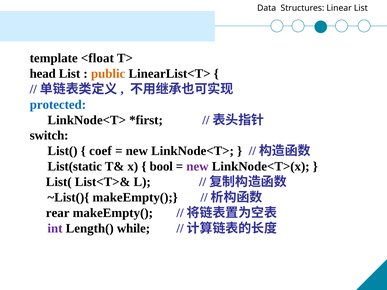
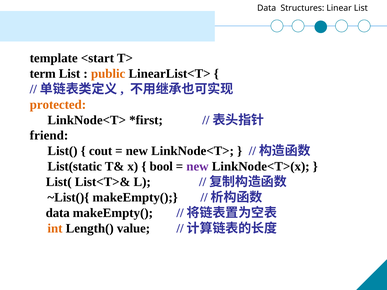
<float: <float -> <start
head: head -> term
protected colour: blue -> orange
switch: switch -> friend
coef: coef -> cout
rear at (58, 213): rear -> data
int colour: purple -> orange
while: while -> value
